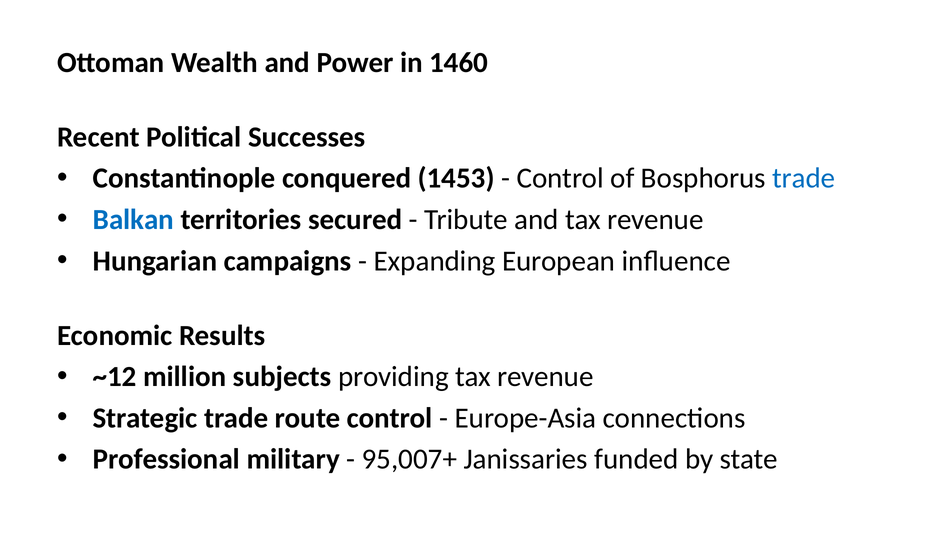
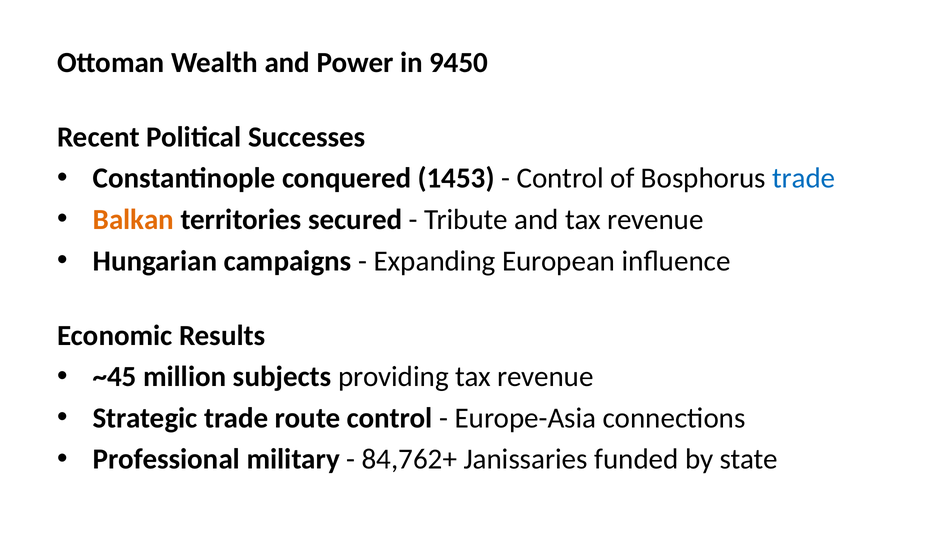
1460: 1460 -> 9450
Balkan colour: blue -> orange
~12: ~12 -> ~45
95,007+: 95,007+ -> 84,762+
